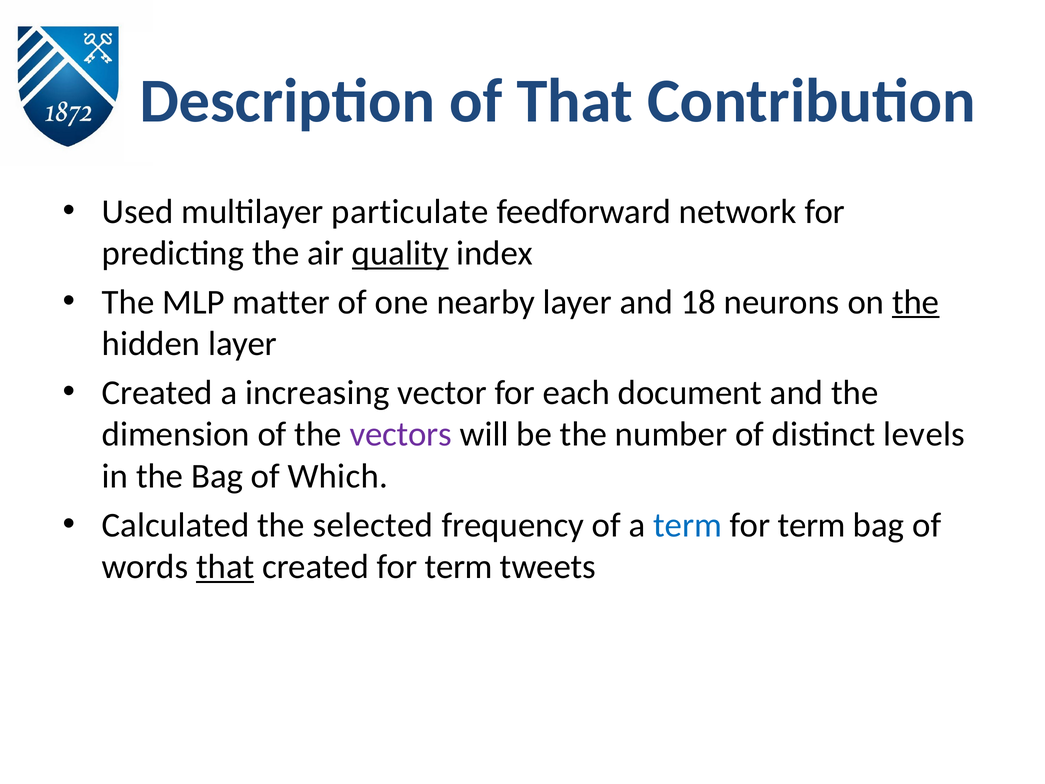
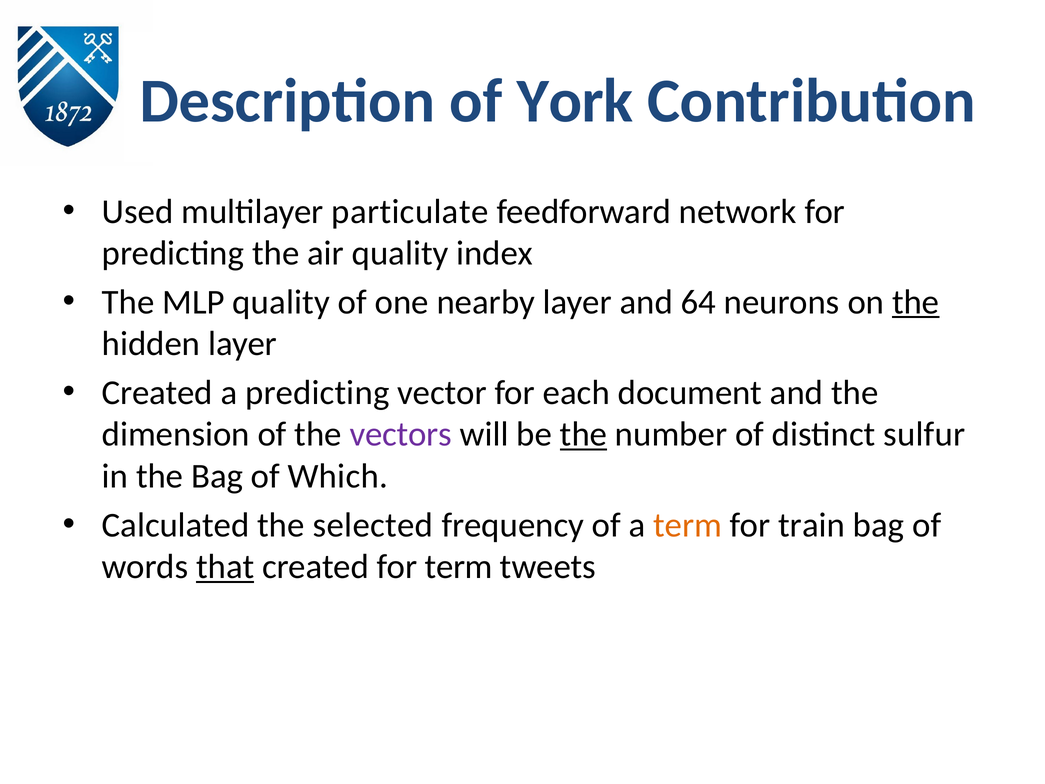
of That: That -> York
quality at (400, 253) underline: present -> none
MLP matter: matter -> quality
18: 18 -> 64
a increasing: increasing -> predicting
the at (584, 434) underline: none -> present
levels: levels -> sulfur
term at (688, 525) colour: blue -> orange
term at (812, 525): term -> train
